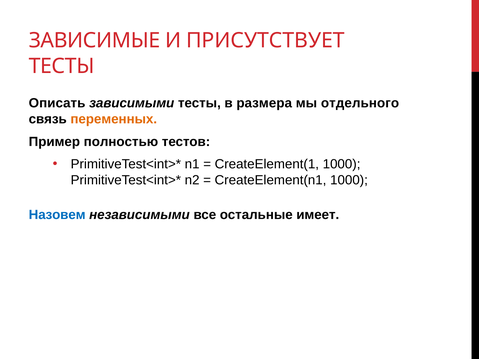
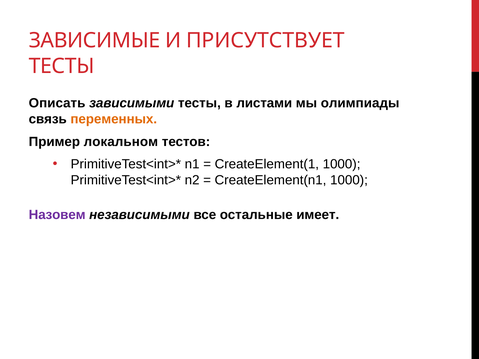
размера: размера -> листами
отдельного: отдельного -> олимпиады
полностью: полностью -> локальном
Назовем colour: blue -> purple
